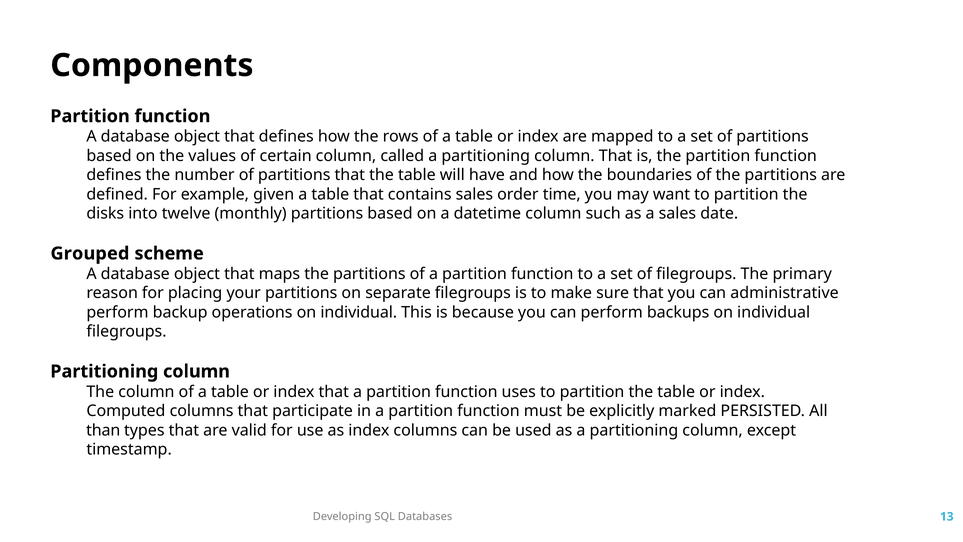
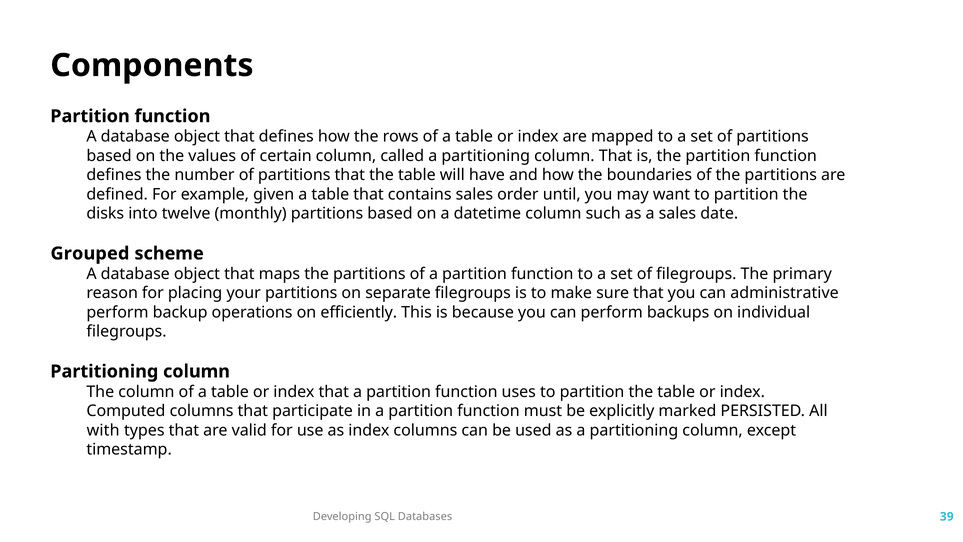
time: time -> until
operations on individual: individual -> efficiently
than: than -> with
13: 13 -> 39
